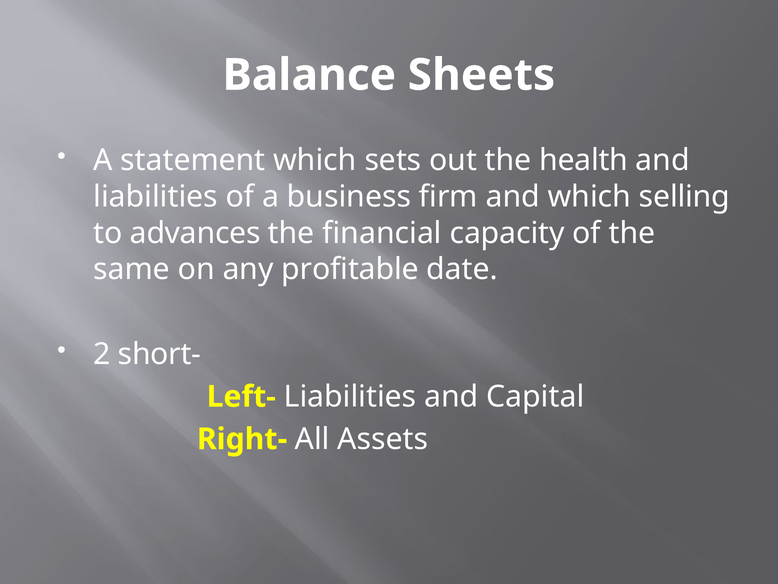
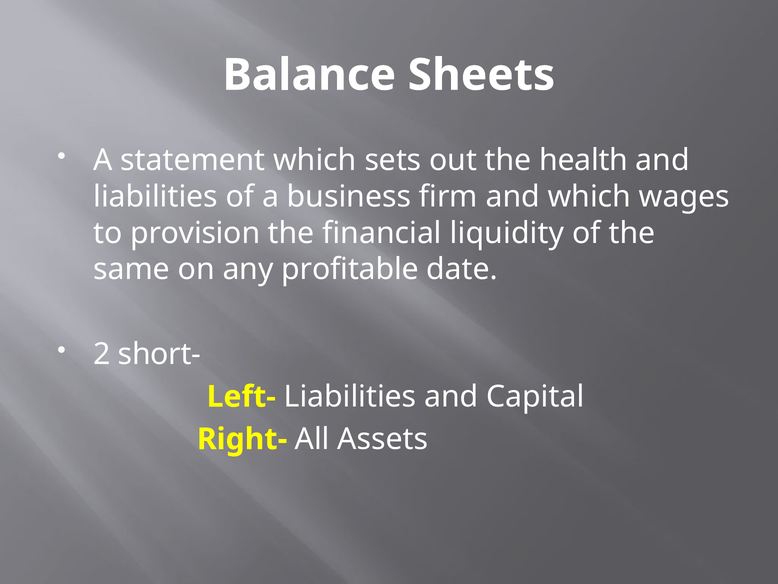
selling: selling -> wages
advances: advances -> provision
capacity: capacity -> liquidity
